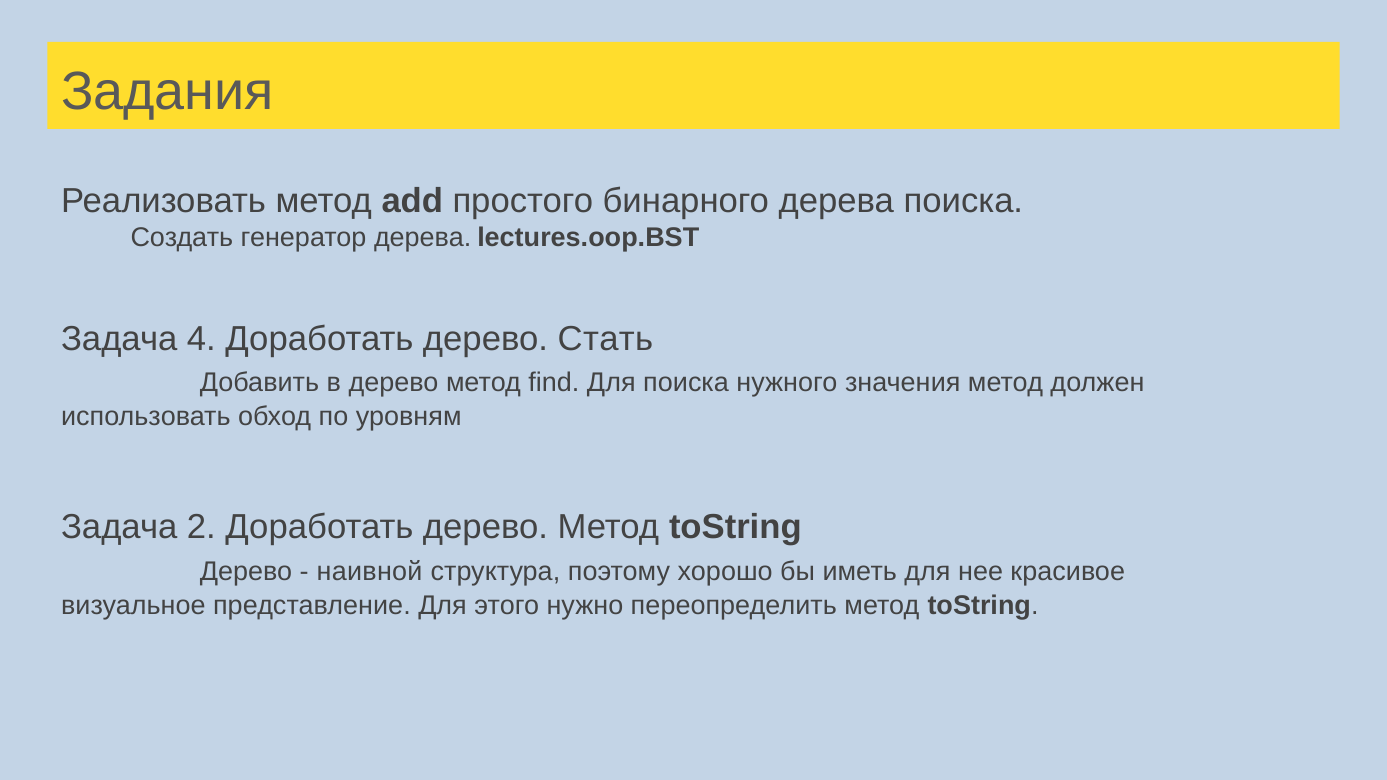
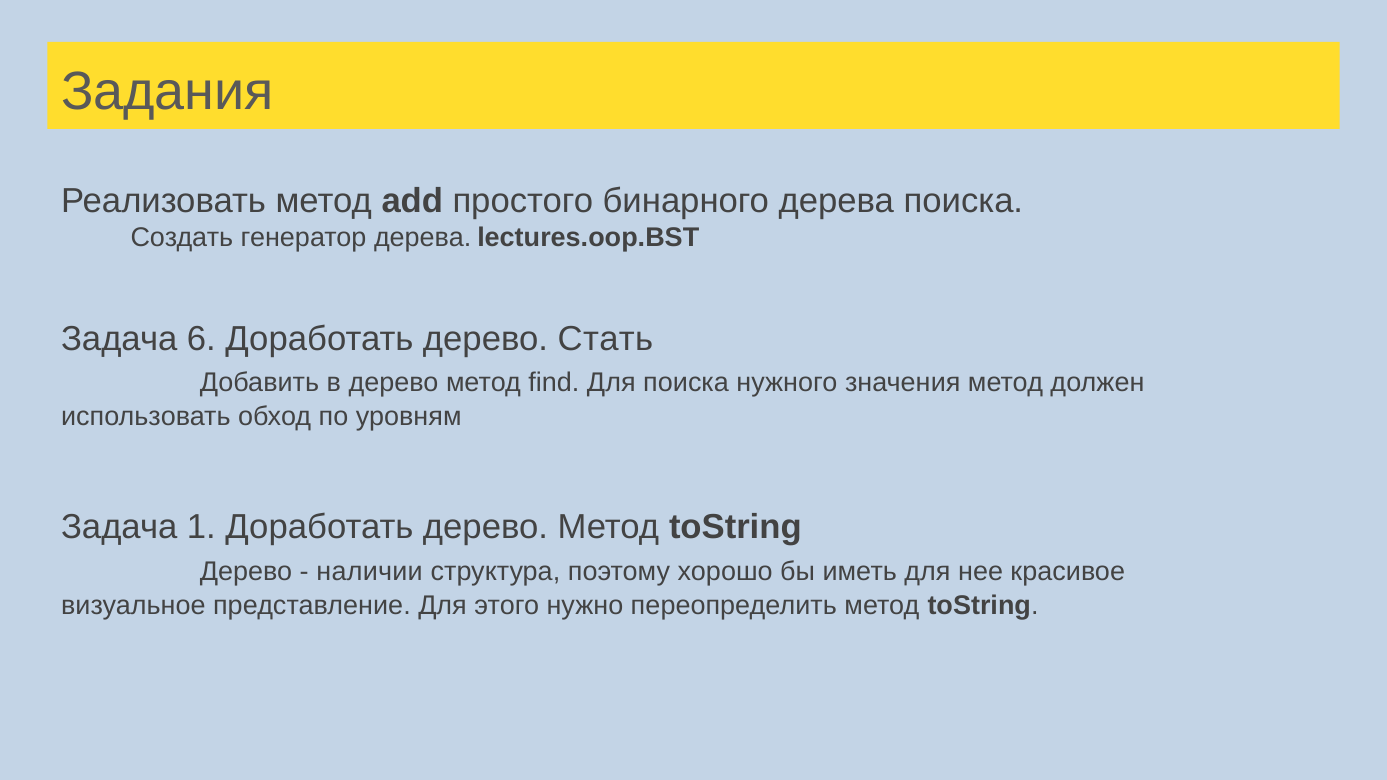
4: 4 -> 6
2: 2 -> 1
наивной: наивной -> наличии
